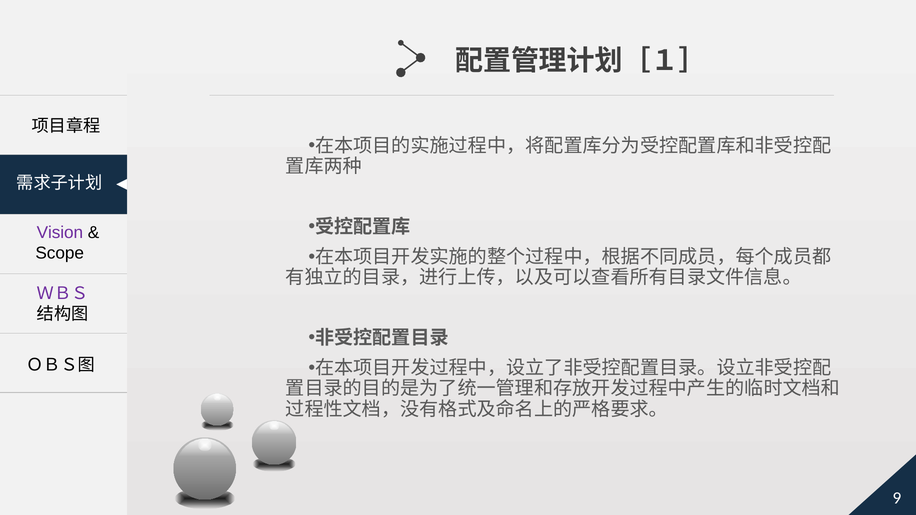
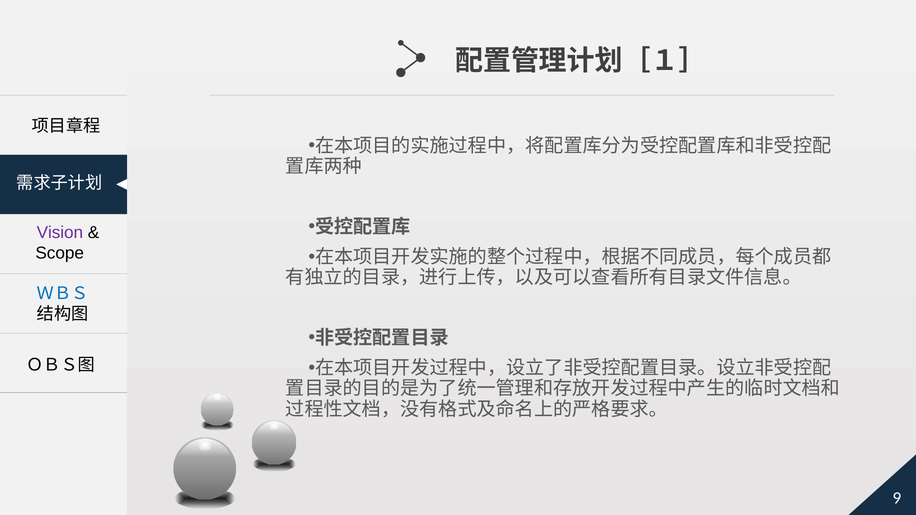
ＷＢＳ colour: purple -> blue
